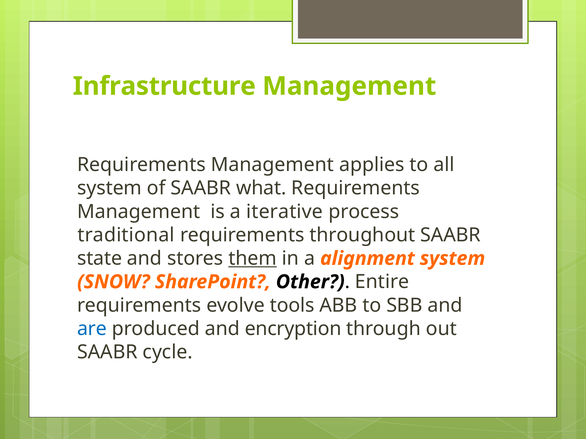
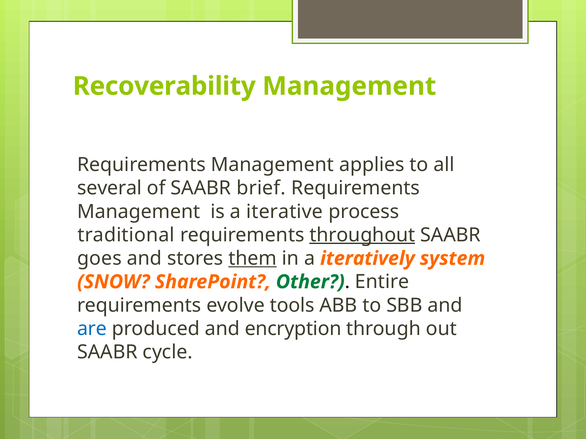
Infrastructure: Infrastructure -> Recoverability
system at (110, 188): system -> several
what: what -> brief
throughout underline: none -> present
state: state -> goes
alignment: alignment -> iteratively
Other colour: black -> green
